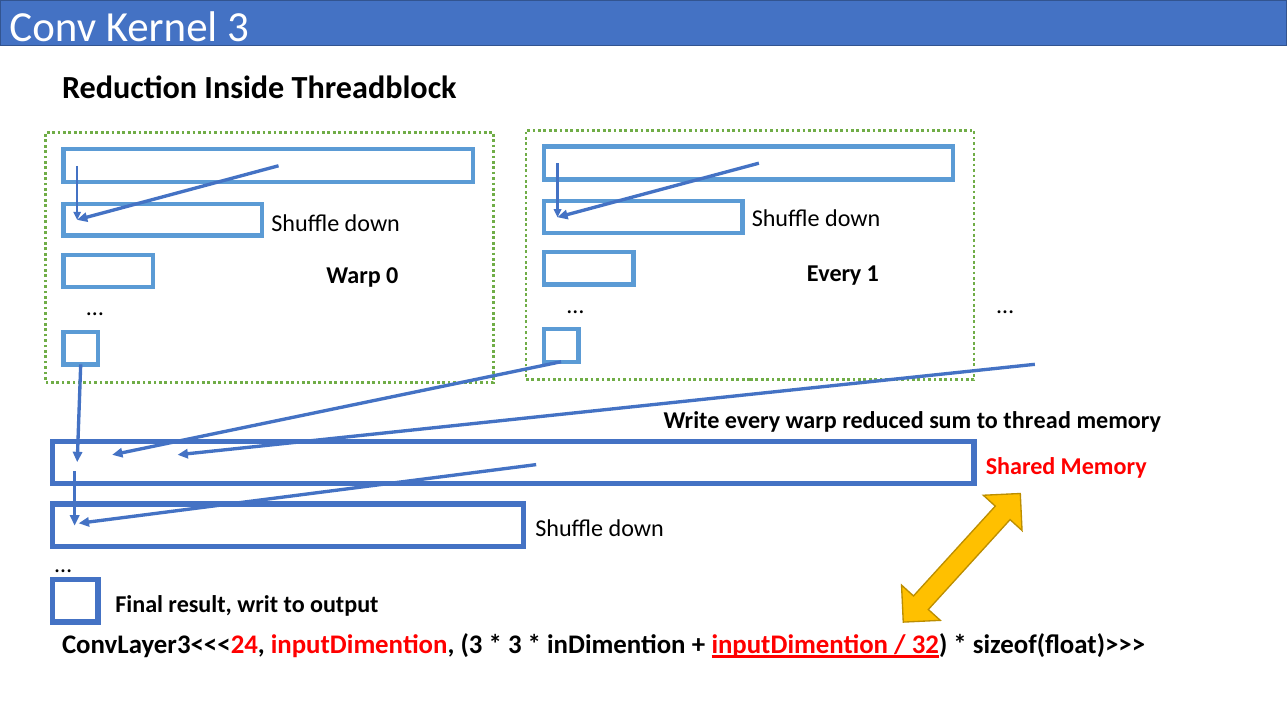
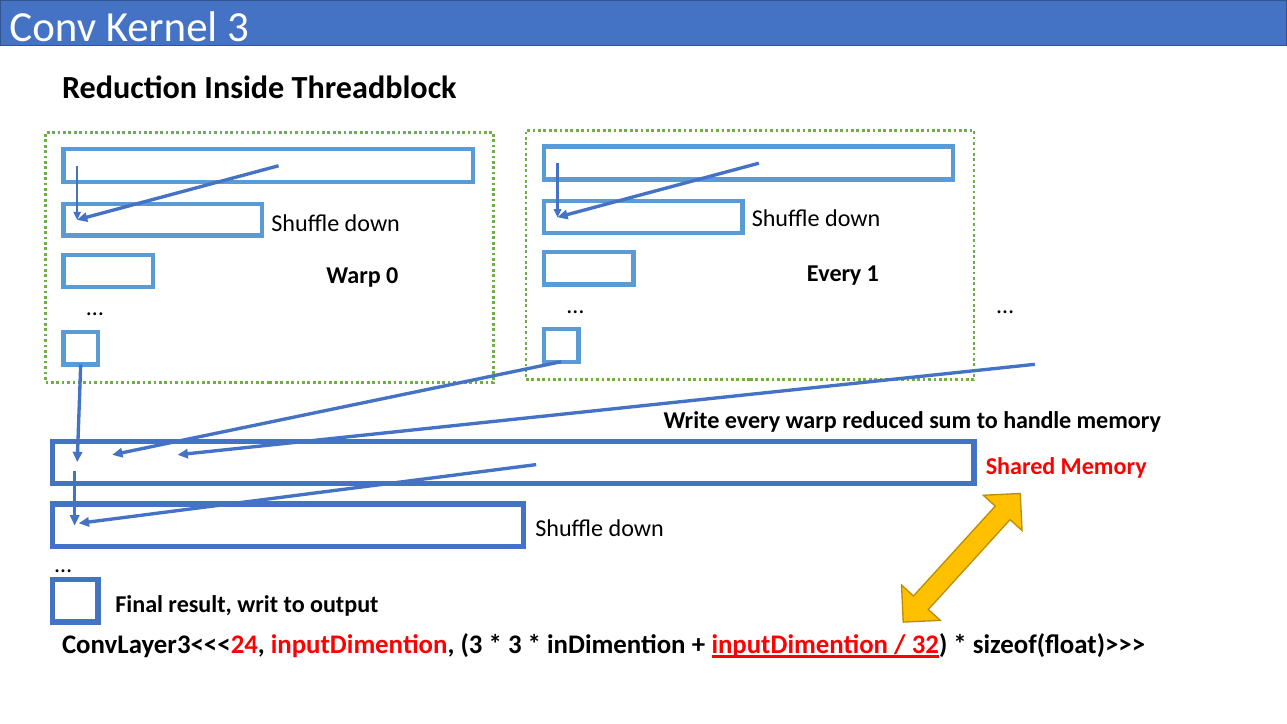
thread: thread -> handle
